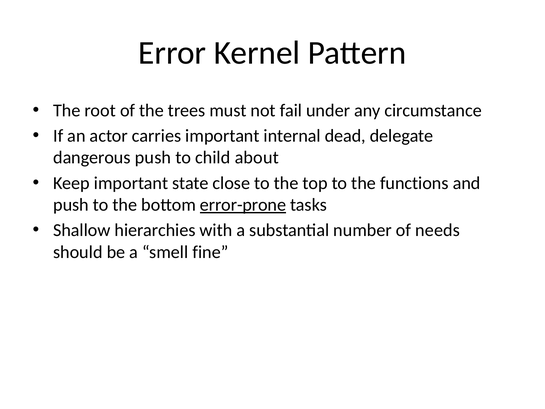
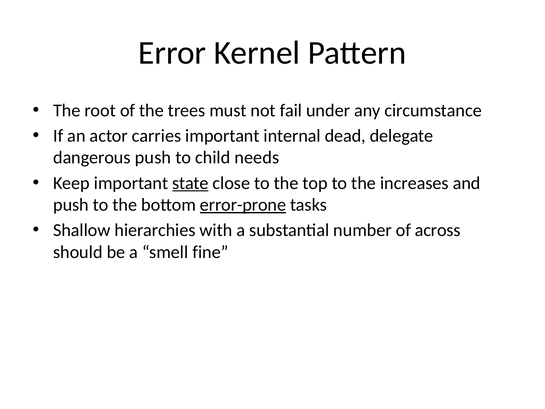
about: about -> needs
state underline: none -> present
functions: functions -> increases
needs: needs -> across
